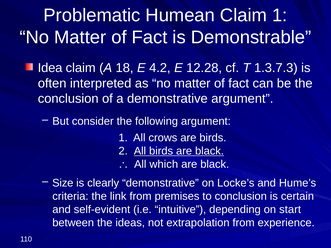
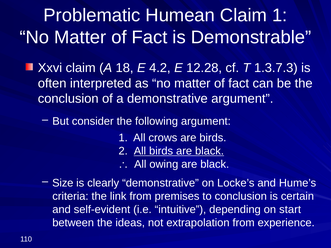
Idea: Idea -> Xxvi
which: which -> owing
